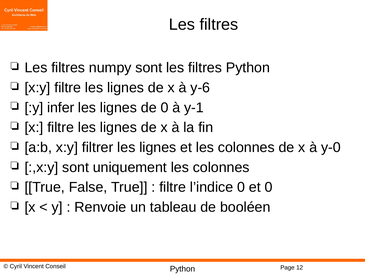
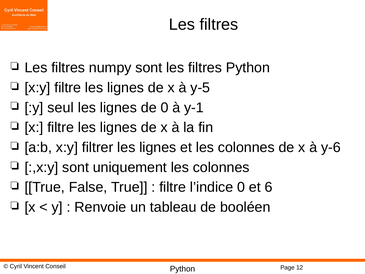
y-6: y-6 -> y-5
infer: infer -> seul
y-0: y-0 -> y-6
et 0: 0 -> 6
